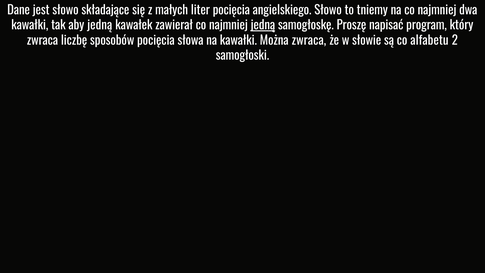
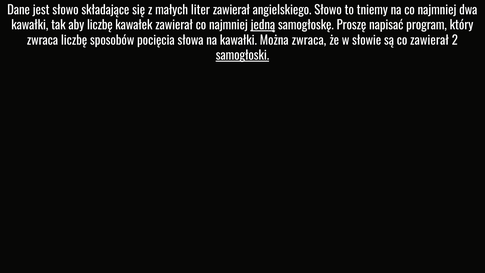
liter pocięcia: pocięcia -> zawierał
aby jedną: jedną -> liczbę
co alfabetu: alfabetu -> zawierał
samogłoski underline: none -> present
